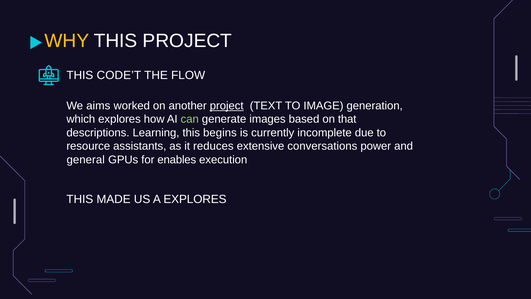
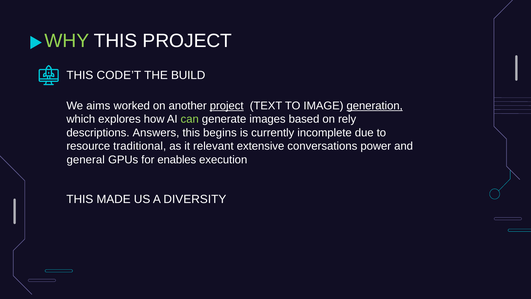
WHY colour: yellow -> light green
FLOW: FLOW -> BUILD
generation underline: none -> present
that: that -> rely
Learning: Learning -> Answers
assistants: assistants -> traditional
reduces: reduces -> relevant
A EXPLORES: EXPLORES -> DIVERSITY
